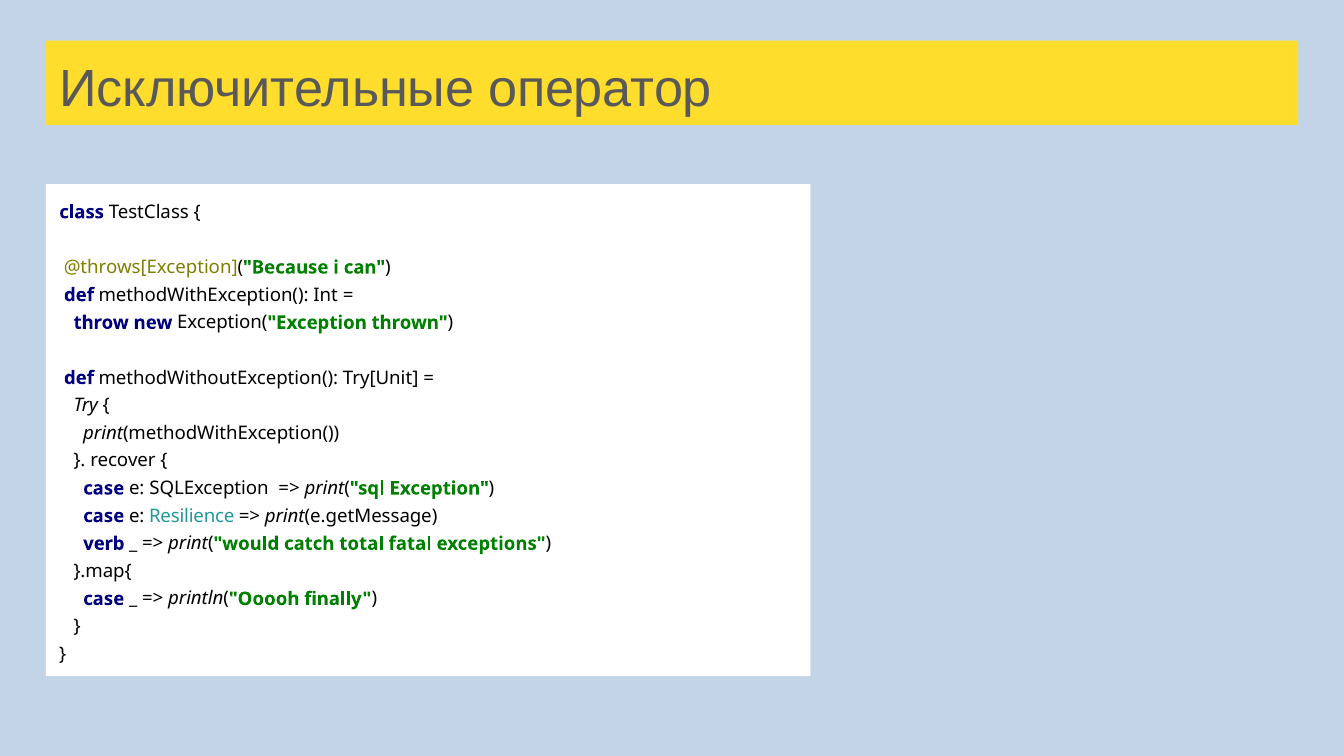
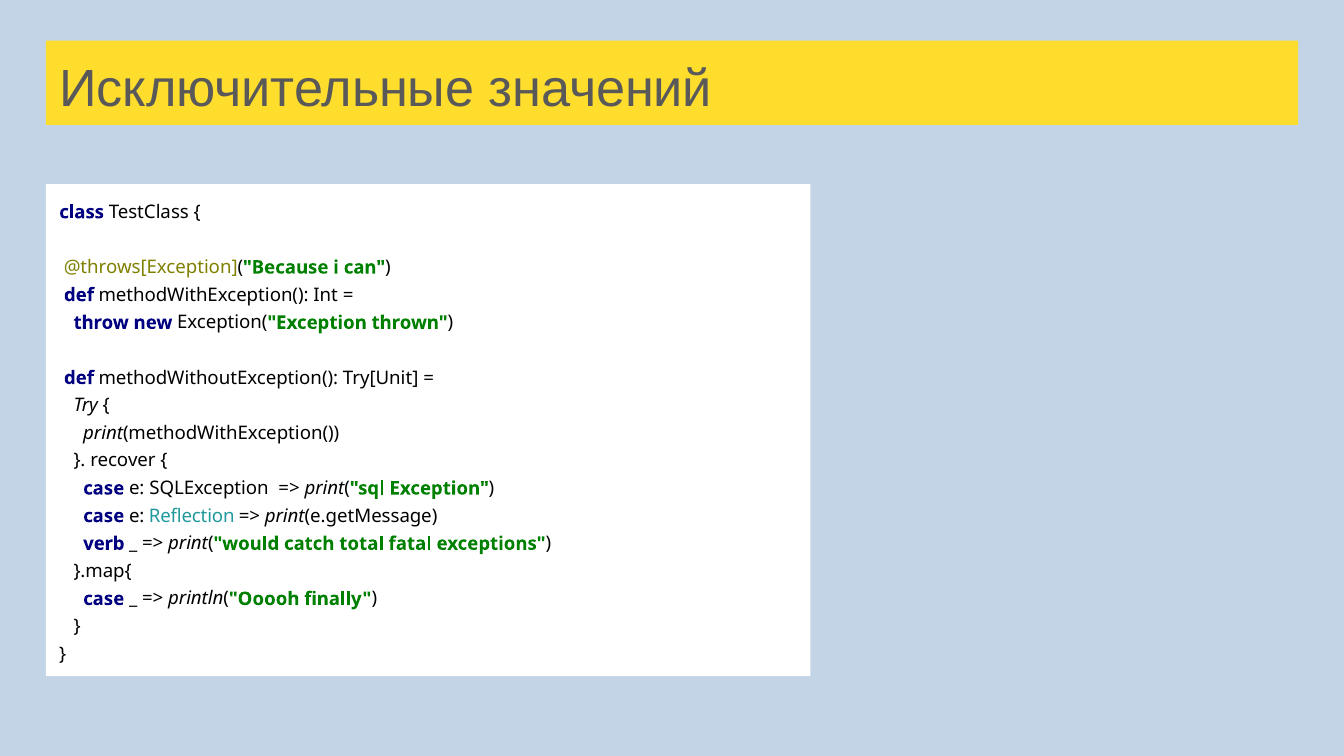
оператор: оператор -> значений
Resilience: Resilience -> Reflection
